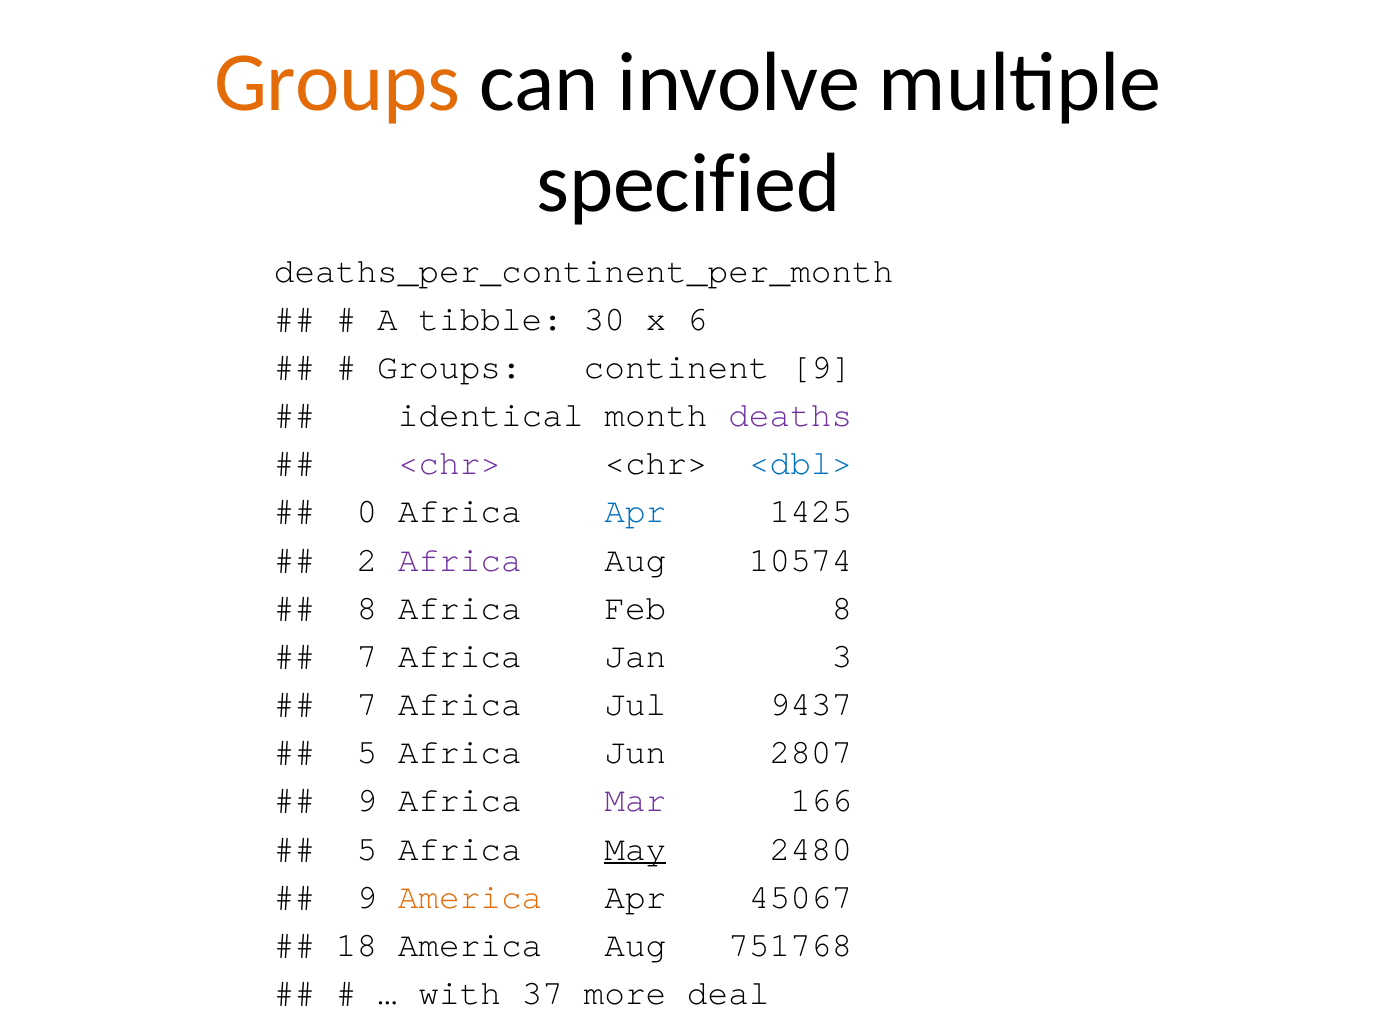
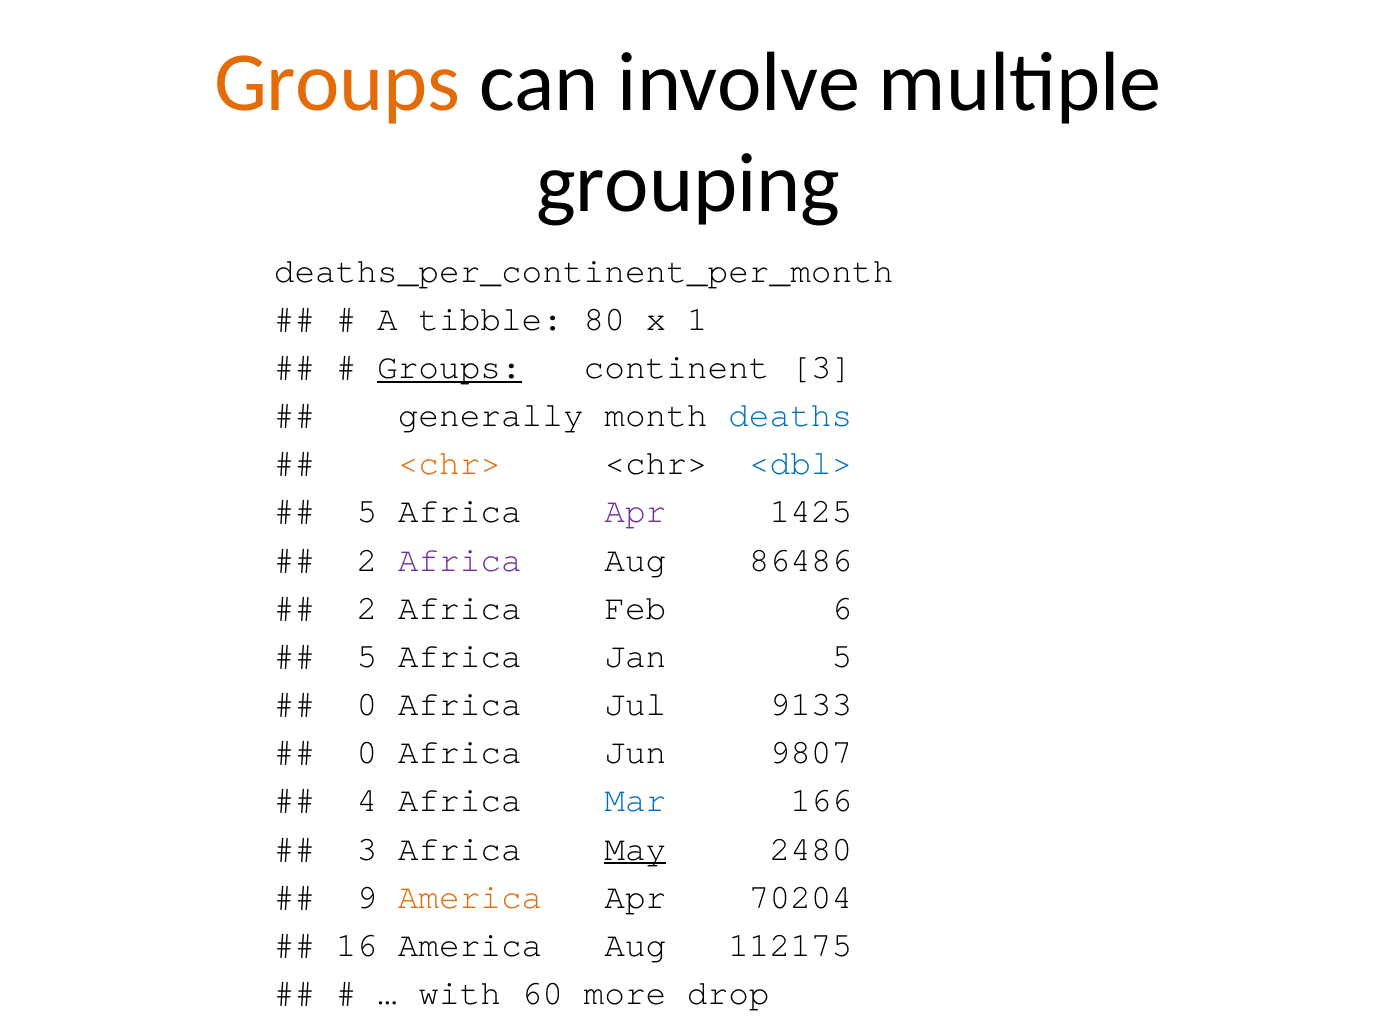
specified: specified -> grouping
30: 30 -> 80
6: 6 -> 1
Groups at (449, 367) underline: none -> present
continent 9: 9 -> 3
identical: identical -> generally
deaths colour: purple -> blue
<chr> at (449, 464) colour: purple -> orange
0 at (367, 512): 0 -> 5
Apr at (635, 512) colour: blue -> purple
10574: 10574 -> 86486
8 at (367, 608): 8 -> 2
Feb 8: 8 -> 6
7 at (367, 656): 7 -> 5
Jan 3: 3 -> 5
7 at (367, 705): 7 -> 0
9437: 9437 -> 9133
5 at (367, 753): 5 -> 0
2807: 2807 -> 9807
9 at (367, 801): 9 -> 4
Mar colour: purple -> blue
5 at (367, 849): 5 -> 3
45067: 45067 -> 70204
18: 18 -> 16
751768: 751768 -> 112175
37: 37 -> 60
deal: deal -> drop
